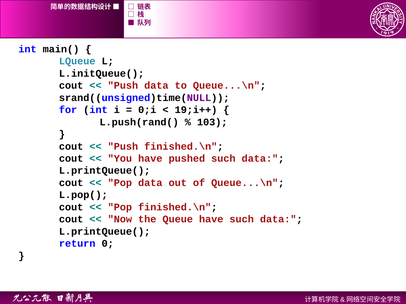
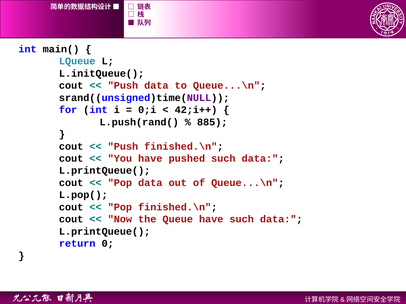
19;i++: 19;i++ -> 42;i++
103: 103 -> 885
